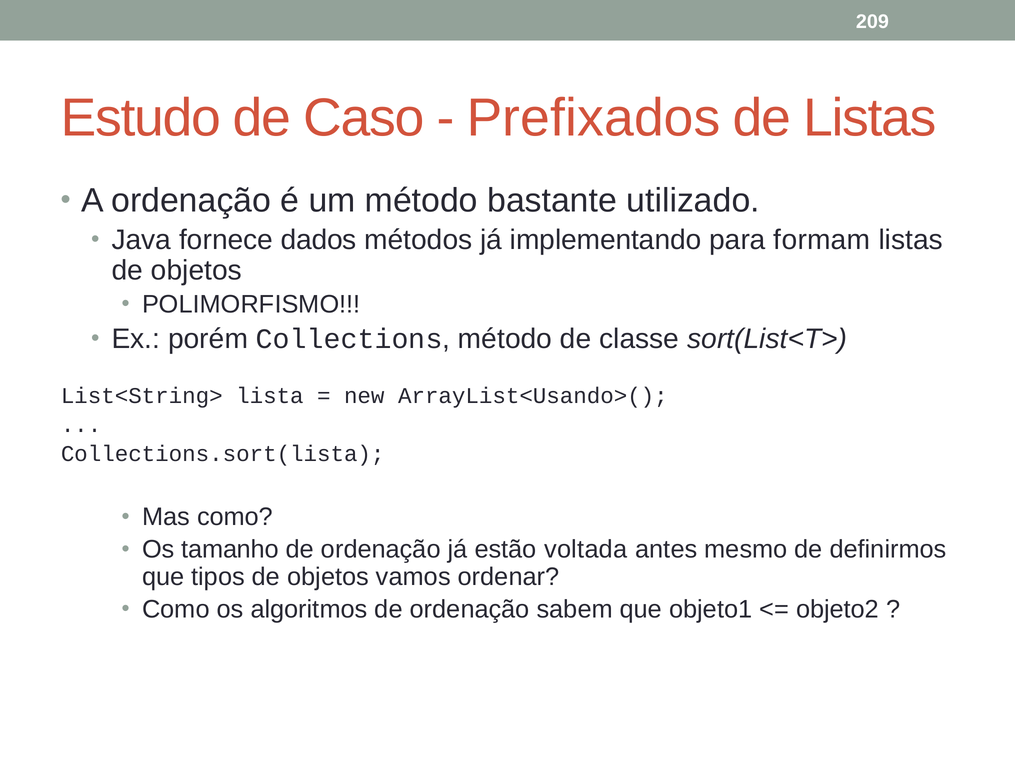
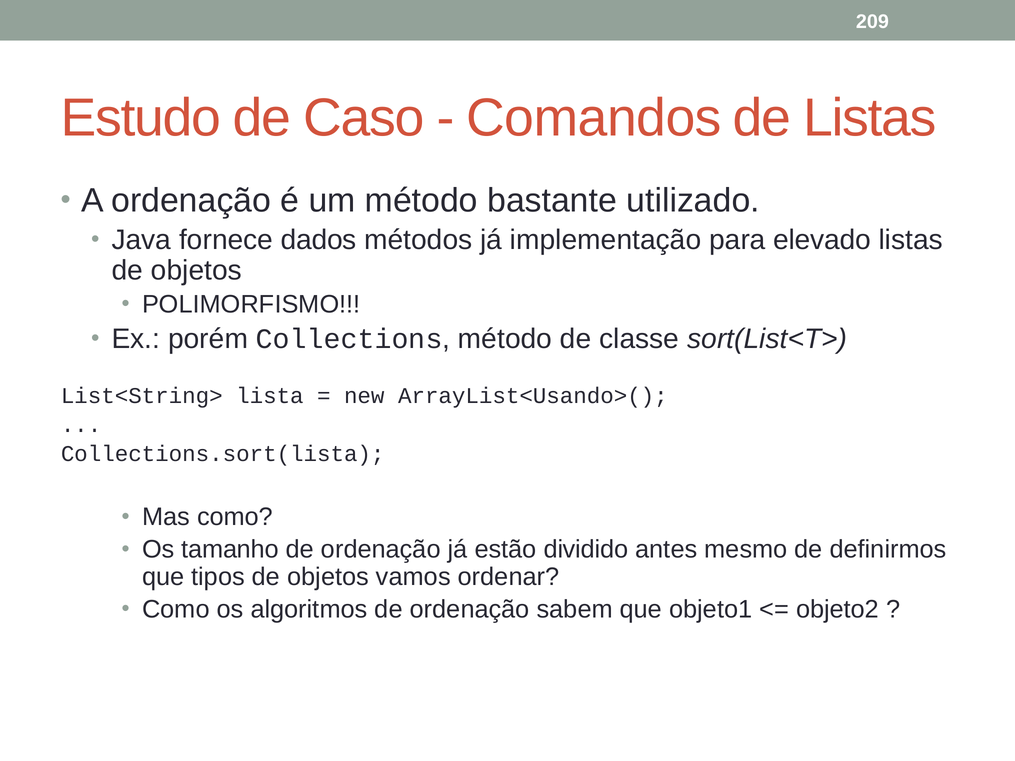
Prefixados: Prefixados -> Comandos
implementando: implementando -> implementação
formam: formam -> elevado
voltada: voltada -> dividido
